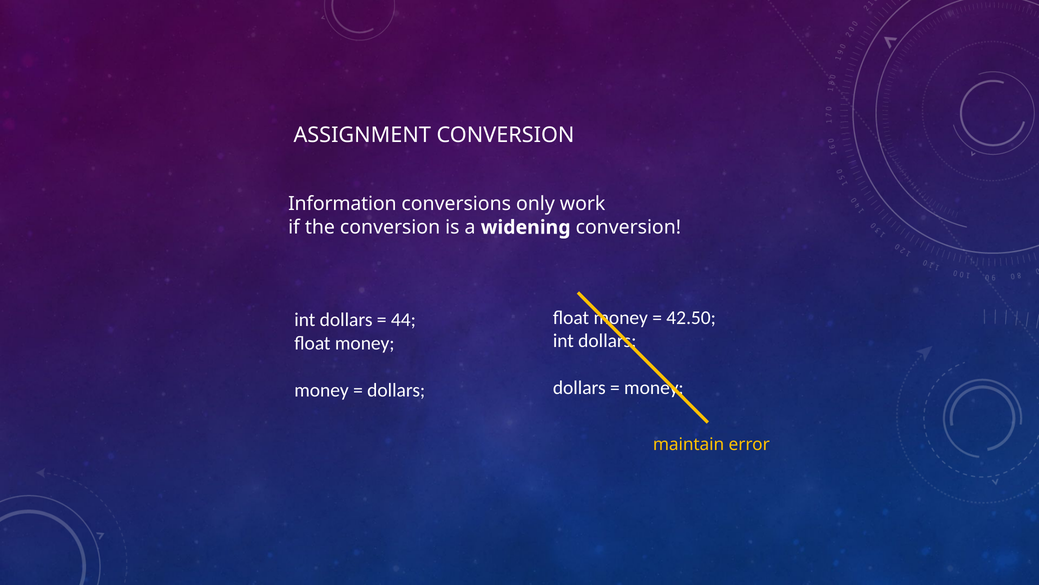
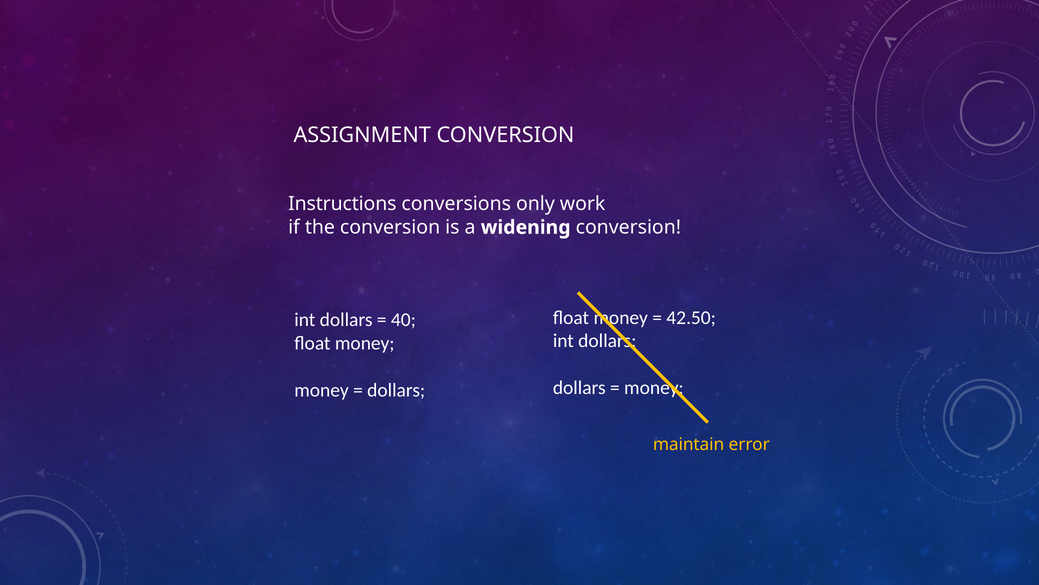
Information: Information -> Instructions
44: 44 -> 40
